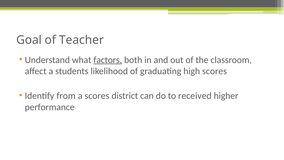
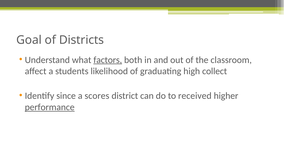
Teacher: Teacher -> Districts
high scores: scores -> collect
from: from -> since
performance underline: none -> present
